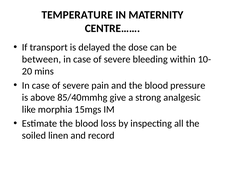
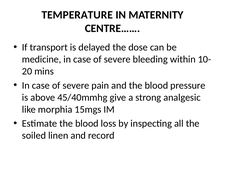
between: between -> medicine
85/40mmhg: 85/40mmhg -> 45/40mmhg
